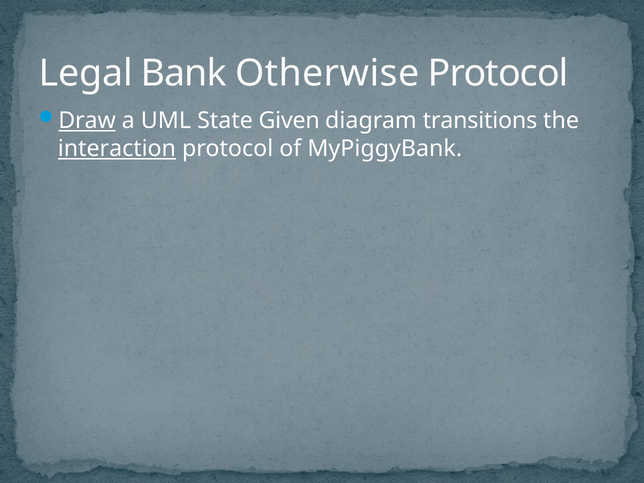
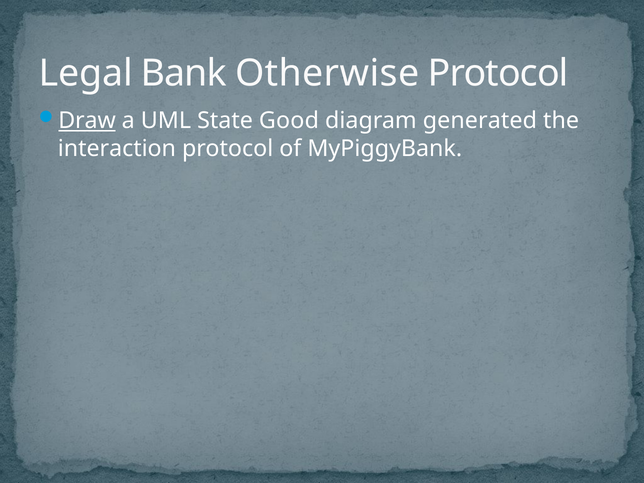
Given: Given -> Good
transitions: transitions -> generated
interaction underline: present -> none
